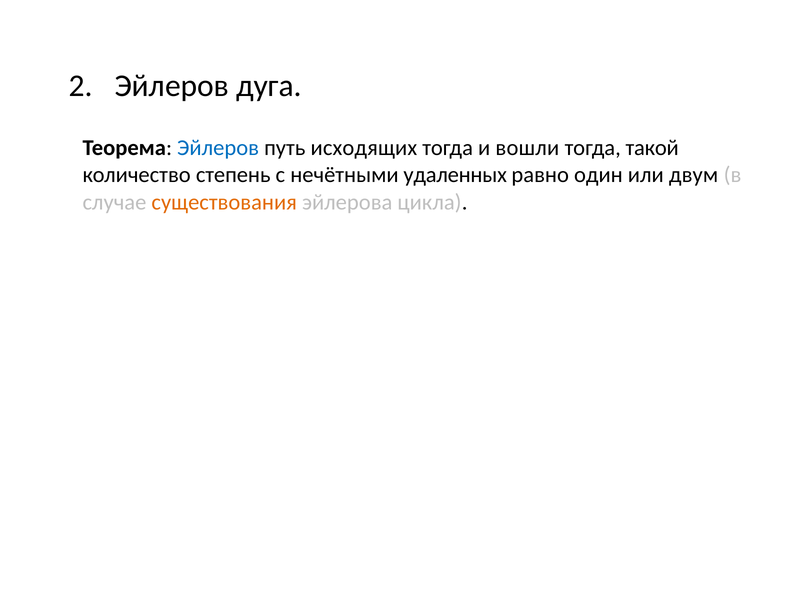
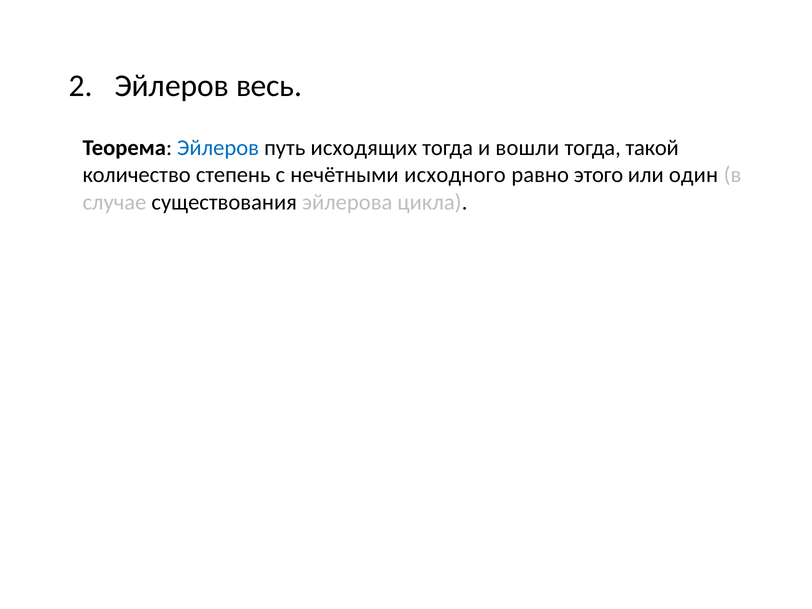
дуга: дуга -> весь
удаленных: удаленных -> исходного
один: один -> этого
двум: двум -> один
существования colour: orange -> black
